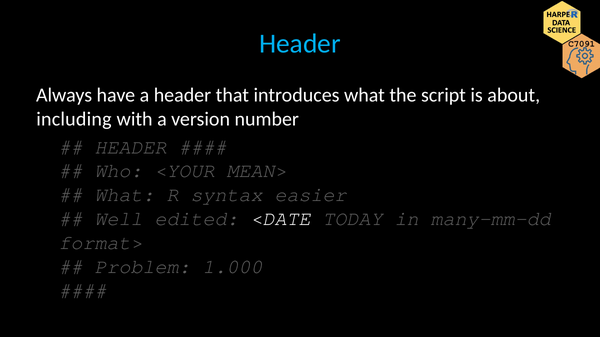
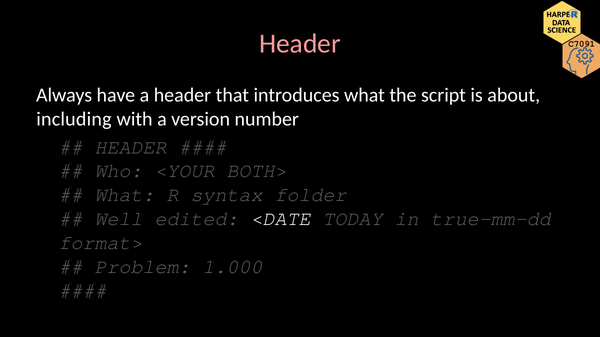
Header at (300, 44) colour: light blue -> pink
MEAN>: MEAN> -> BOTH>
easier: easier -> folder
many-mm-dd: many-mm-dd -> true-mm-dd
